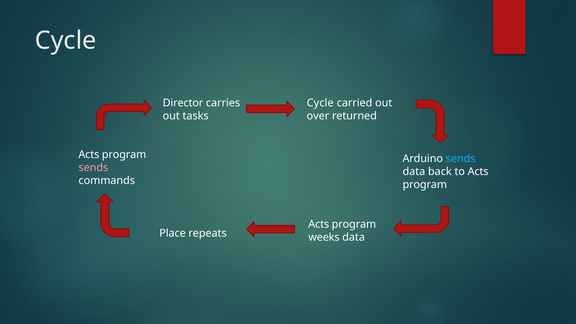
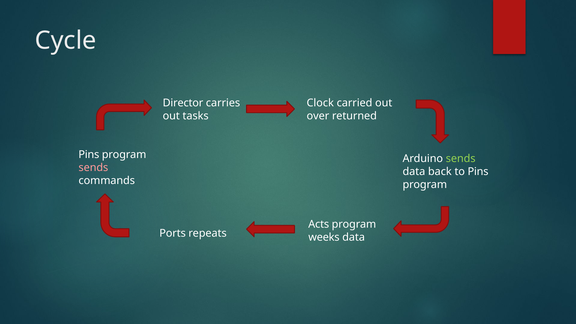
Cycle at (320, 103): Cycle -> Clock
Acts at (89, 155): Acts -> Pins
sends at (461, 159) colour: light blue -> light green
to Acts: Acts -> Pins
Place: Place -> Ports
